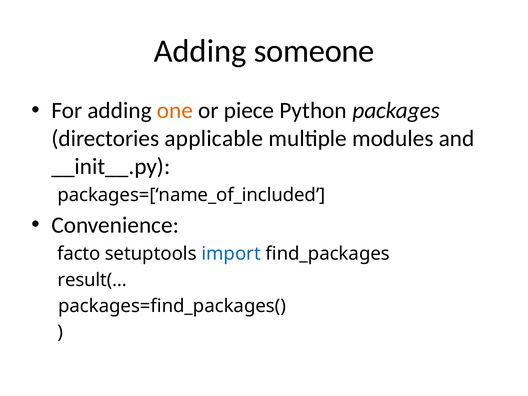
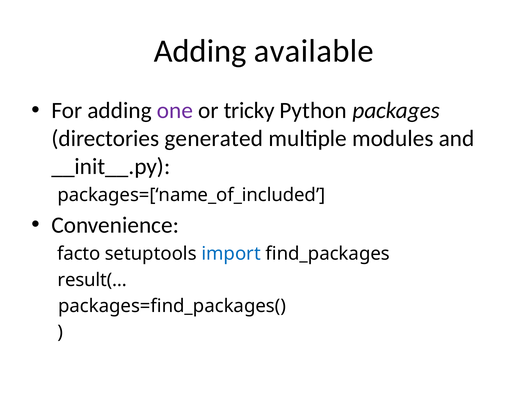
someone: someone -> available
one colour: orange -> purple
piece: piece -> tricky
applicable: applicable -> generated
